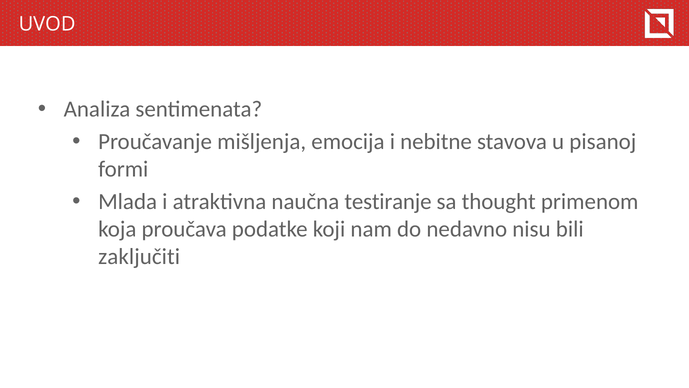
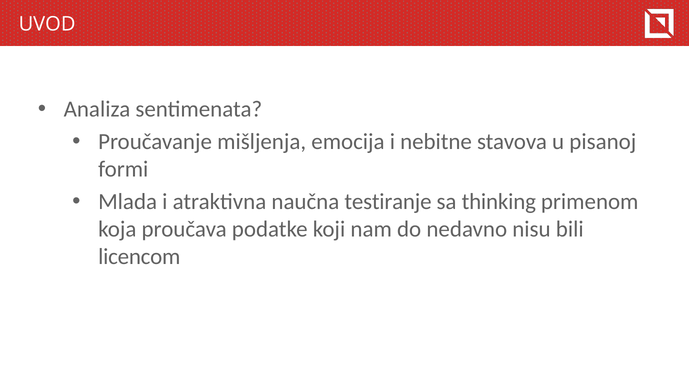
thought: thought -> thinking
zaključiti: zaključiti -> licencom
